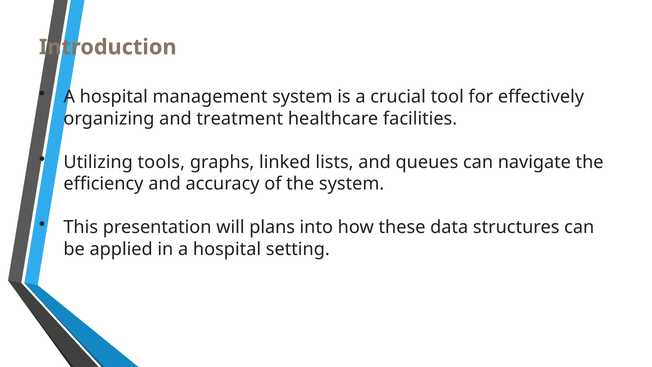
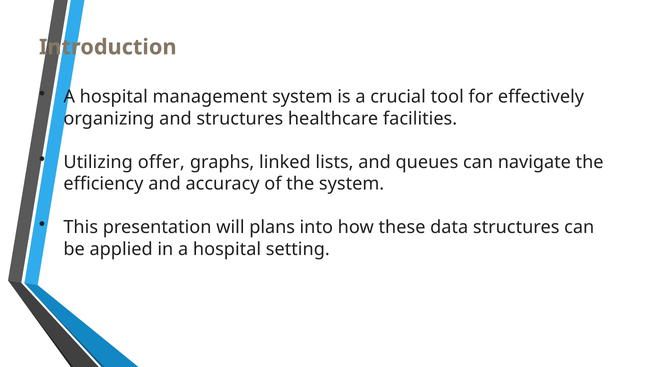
and treatment: treatment -> structures
tools: tools -> offer
